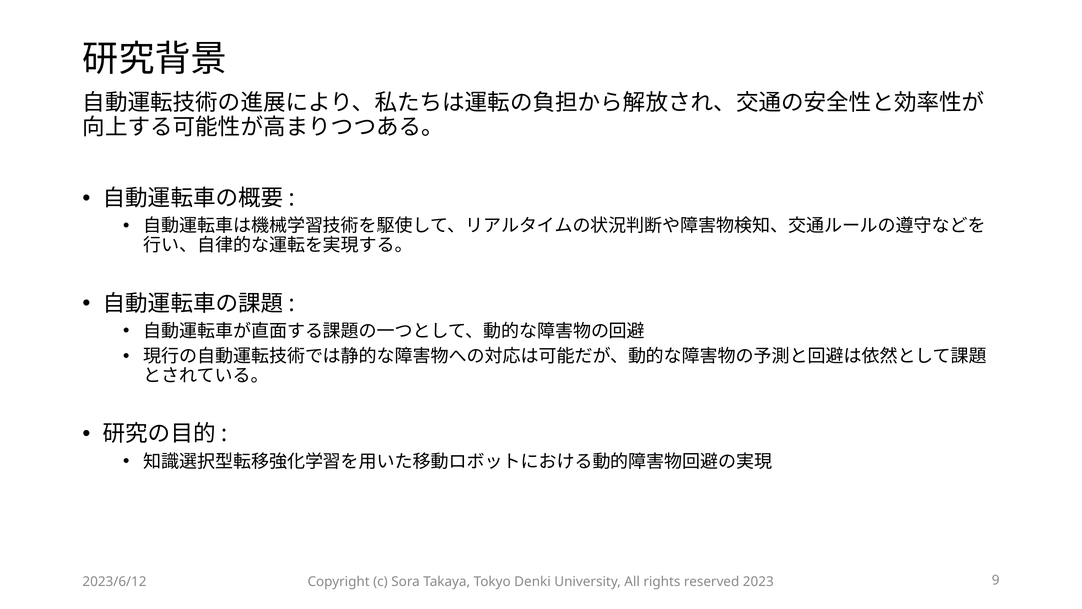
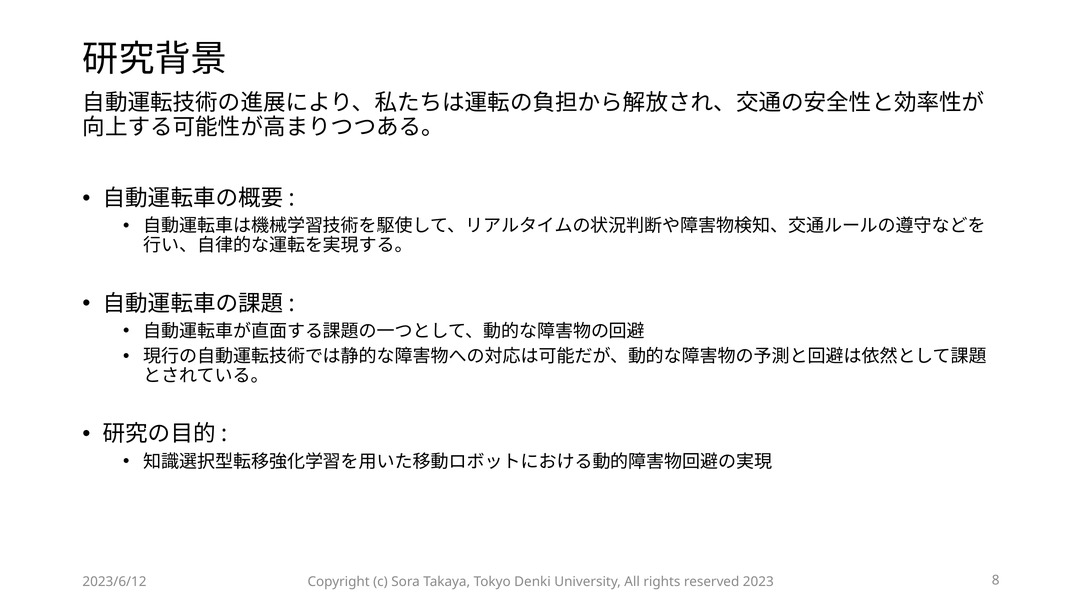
9: 9 -> 8
